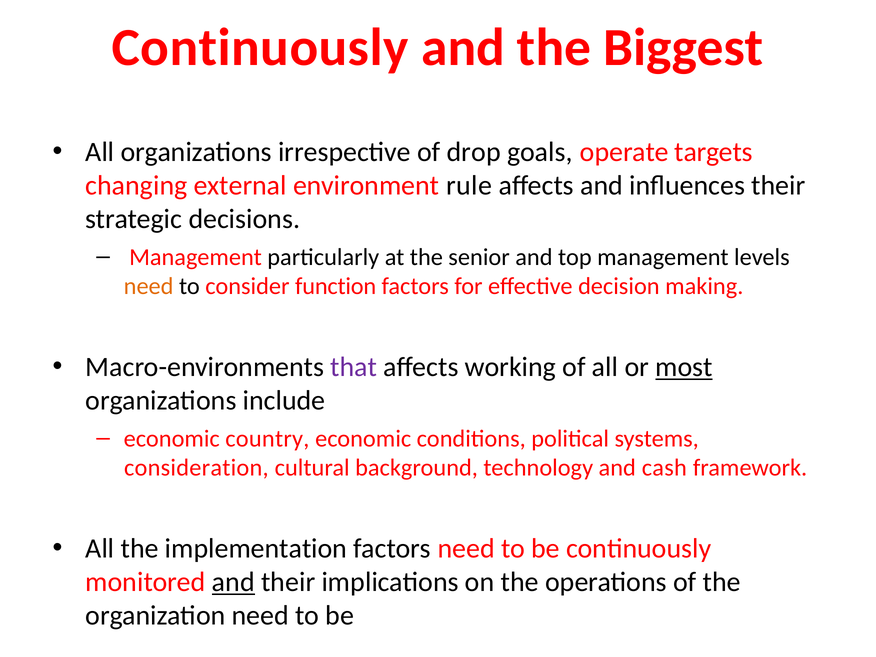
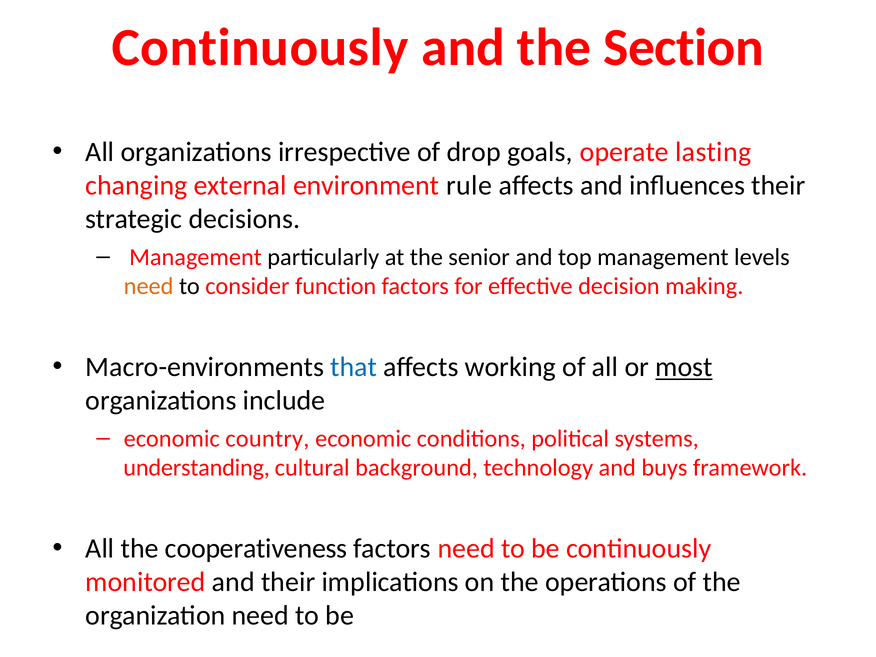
Biggest: Biggest -> Section
targets: targets -> lasting
that colour: purple -> blue
consideration: consideration -> understanding
cash: cash -> buys
implementation: implementation -> cooperativeness
and at (233, 582) underline: present -> none
